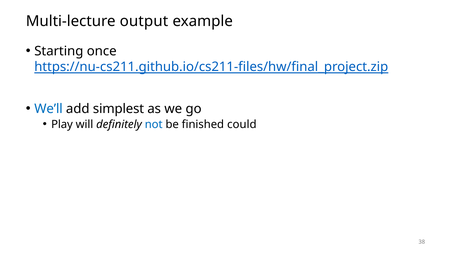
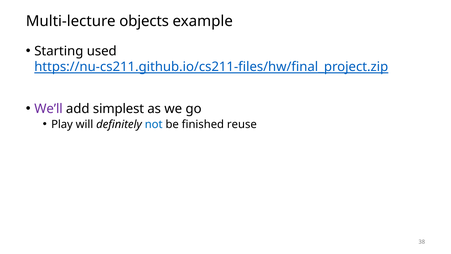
output: output -> objects
once: once -> used
We’ll colour: blue -> purple
could: could -> reuse
